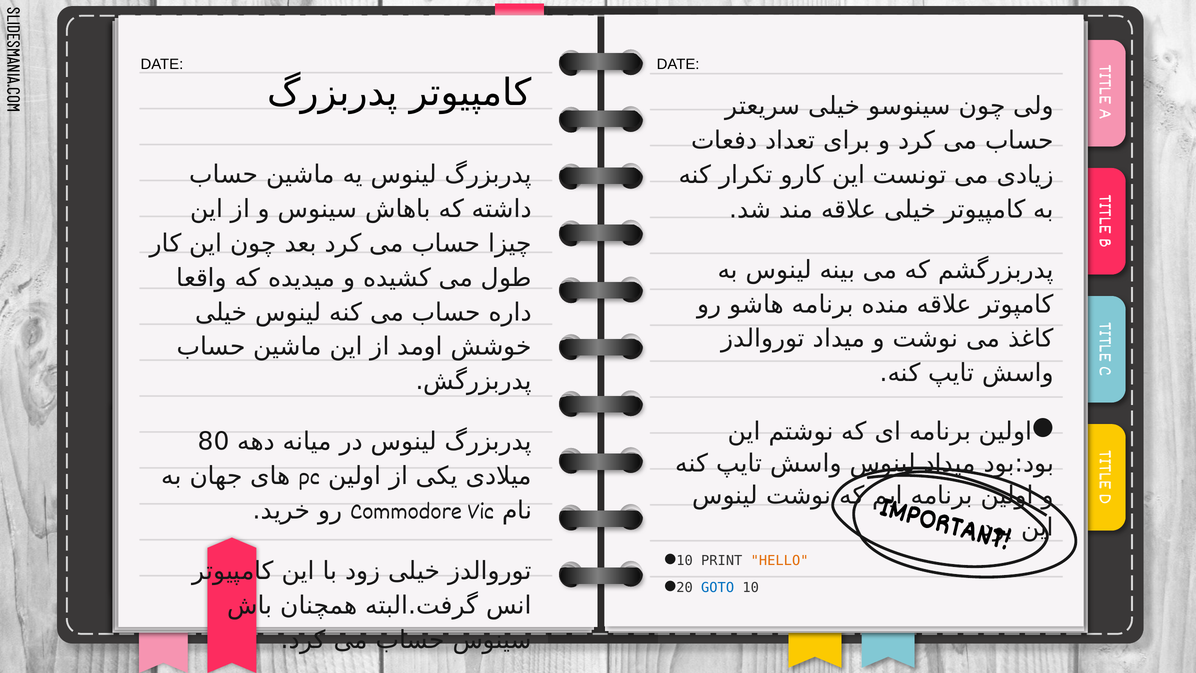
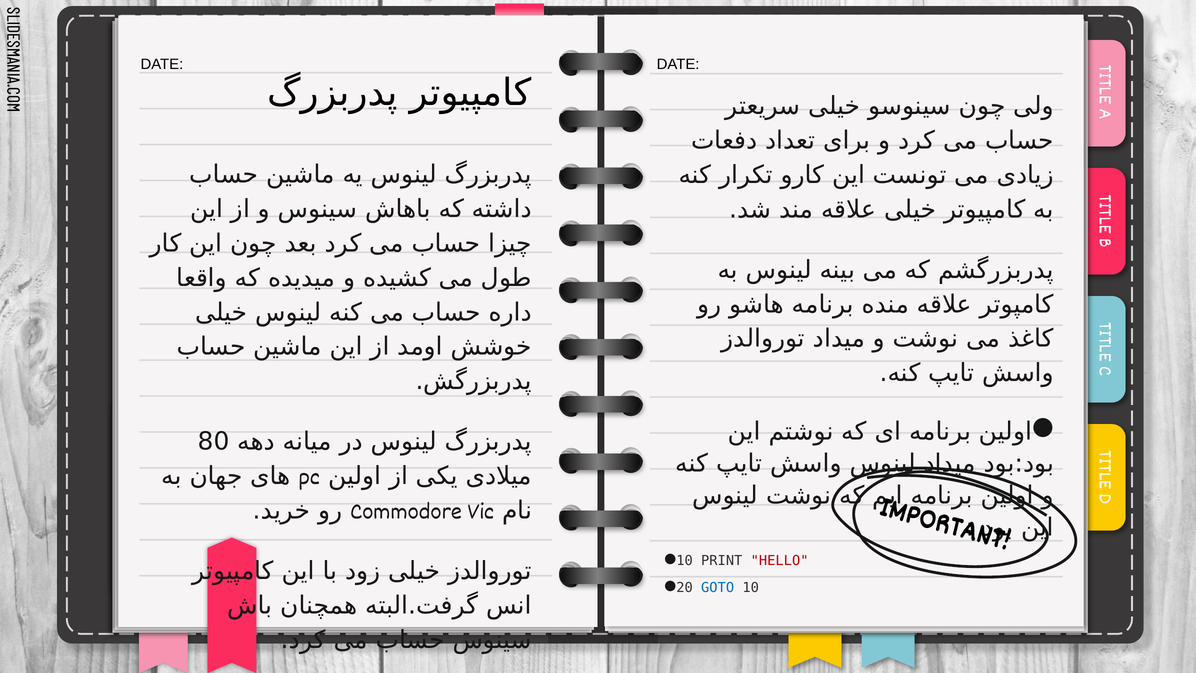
HELLO colour: orange -> red
